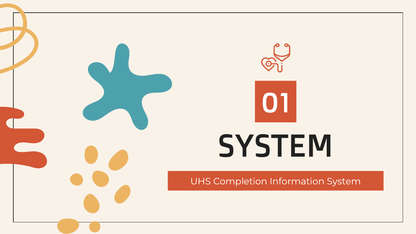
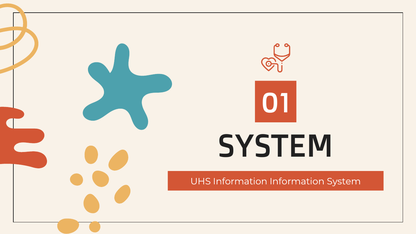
UHS Completion: Completion -> Information
